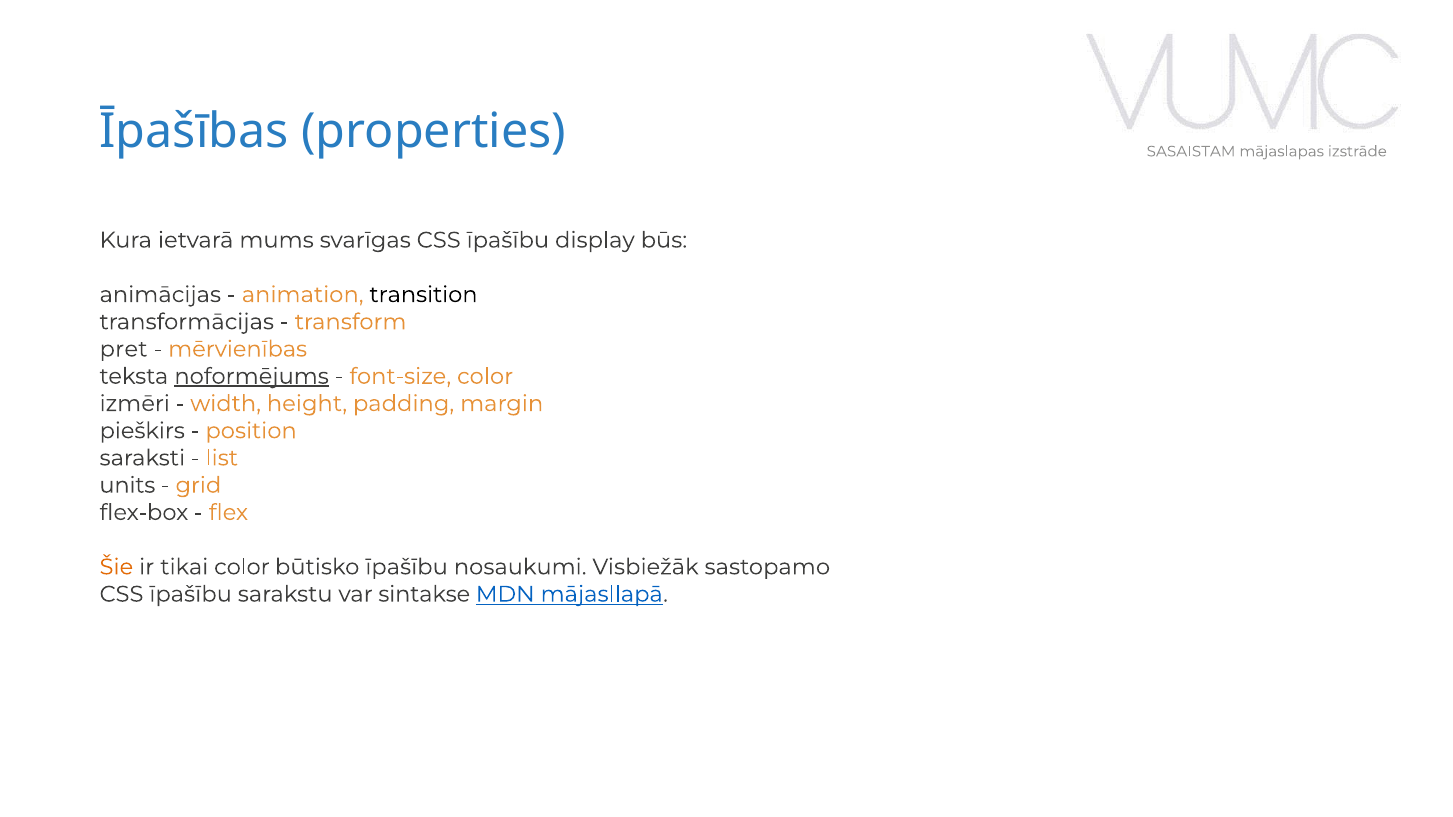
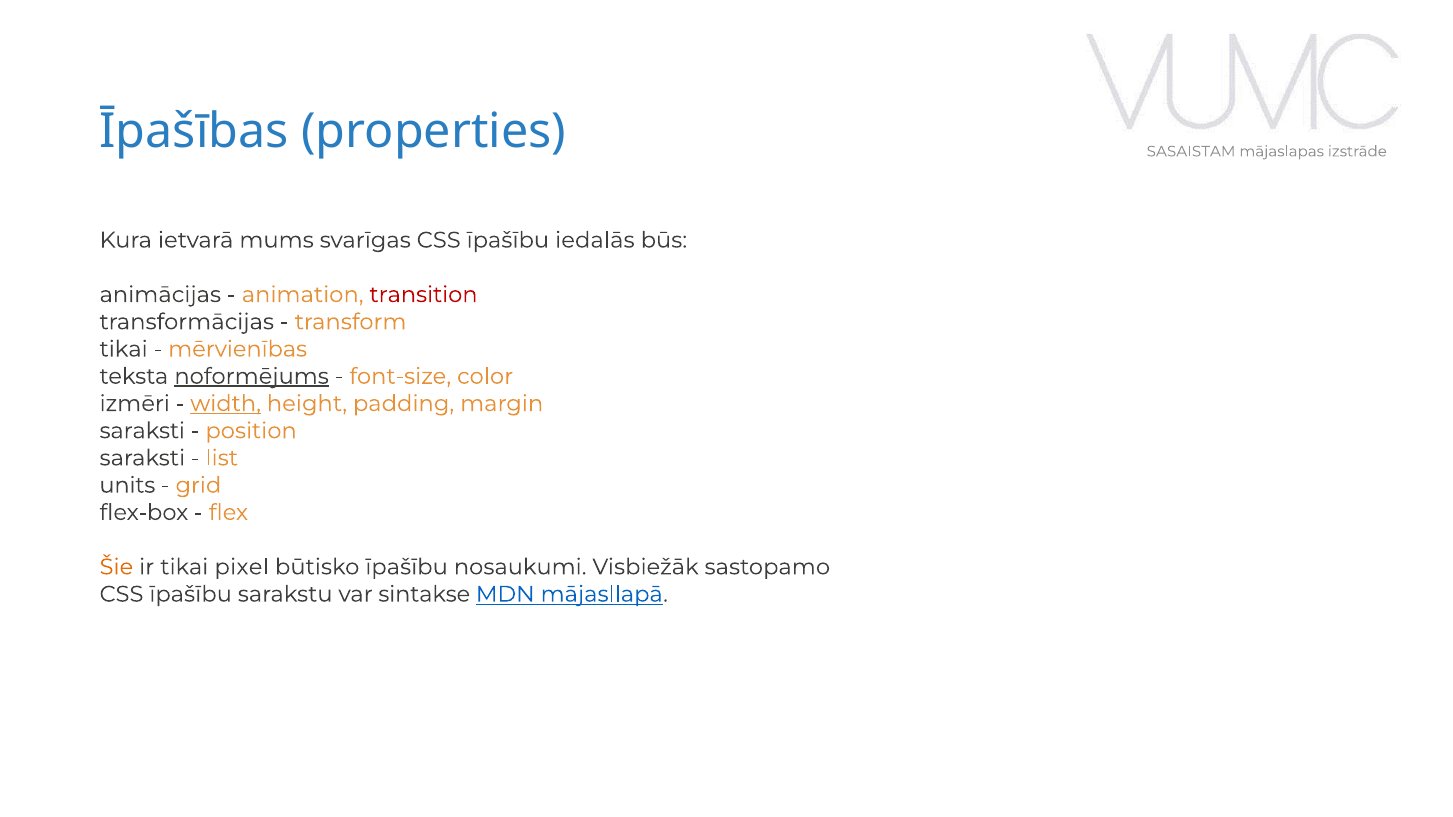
display: display -> iedalās
transition colour: black -> red
pret at (124, 349): pret -> tikai
width underline: none -> present
pieškirs at (142, 431): pieškirs -> saraksti
tikai color: color -> pixel
